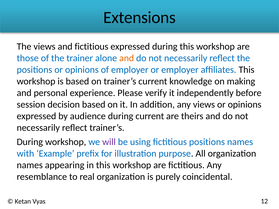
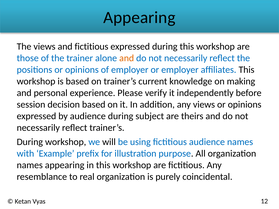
Extensions at (140, 17): Extensions -> Appearing
during current: current -> subject
will colour: purple -> black
fictitious positions: positions -> audience
